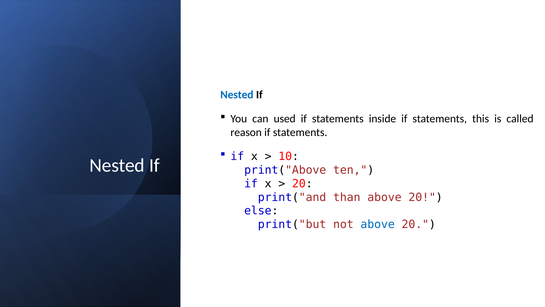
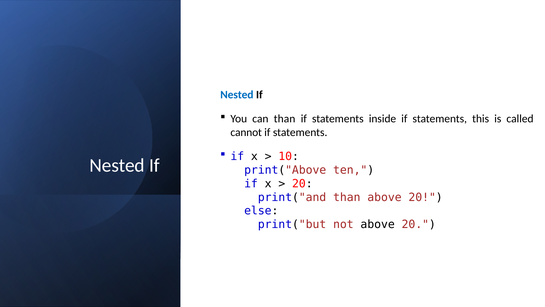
can used: used -> than
reason: reason -> cannot
above at (378, 224) colour: blue -> black
